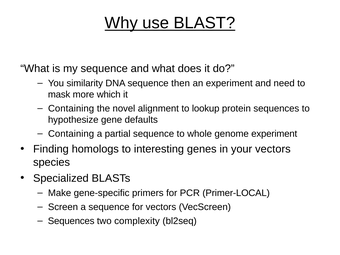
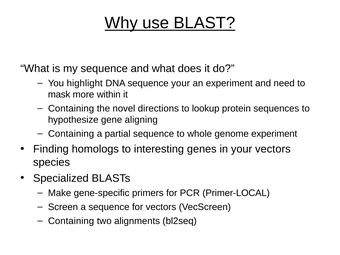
similarity: similarity -> highlight
sequence then: then -> your
which: which -> within
alignment: alignment -> directions
defaults: defaults -> aligning
Sequences at (71, 221): Sequences -> Containing
complexity: complexity -> alignments
